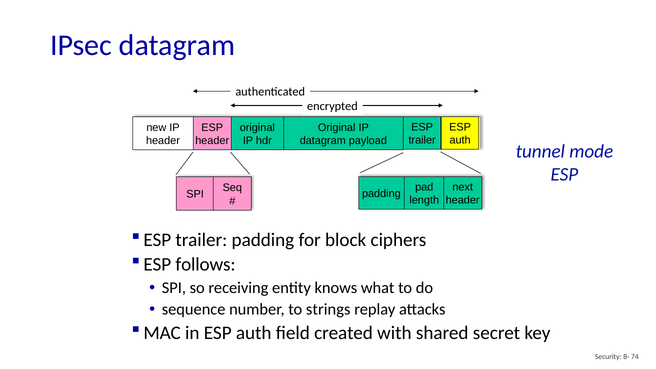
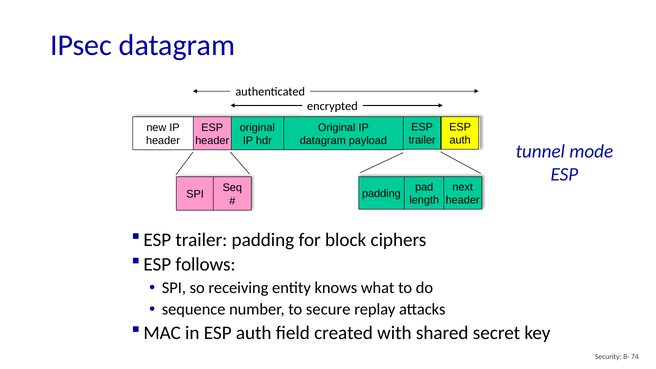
strings: strings -> secure
